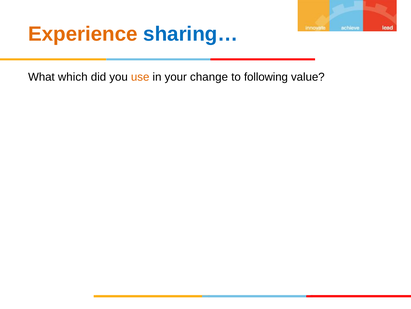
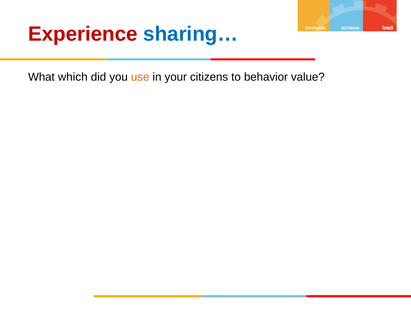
Experience colour: orange -> red
change: change -> citizens
following: following -> behavior
